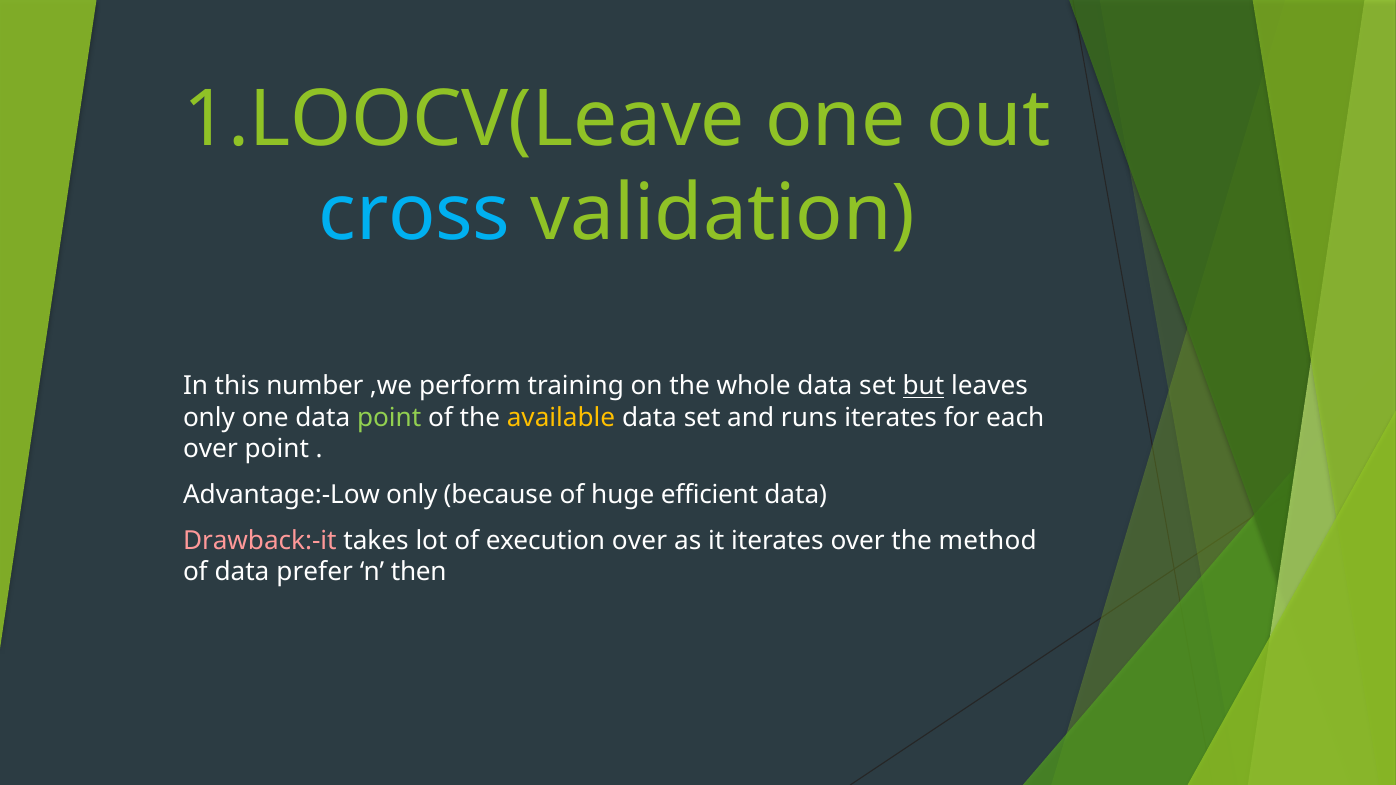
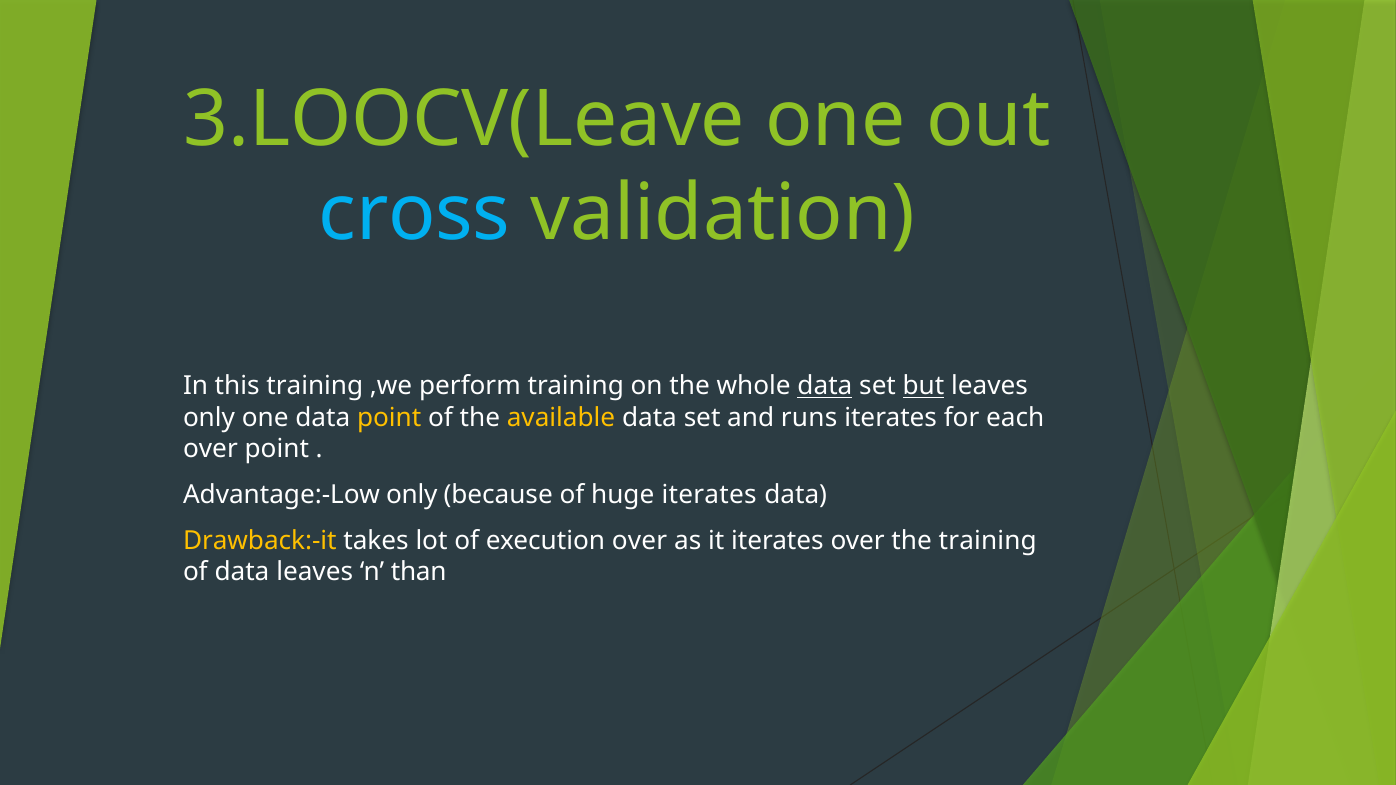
1.LOOCV(Leave: 1.LOOCV(Leave -> 3.LOOCV(Leave
this number: number -> training
data at (825, 386) underline: none -> present
point at (389, 418) colour: light green -> yellow
huge efficient: efficient -> iterates
Drawback:-it colour: pink -> yellow
the method: method -> training
data prefer: prefer -> leaves
then: then -> than
